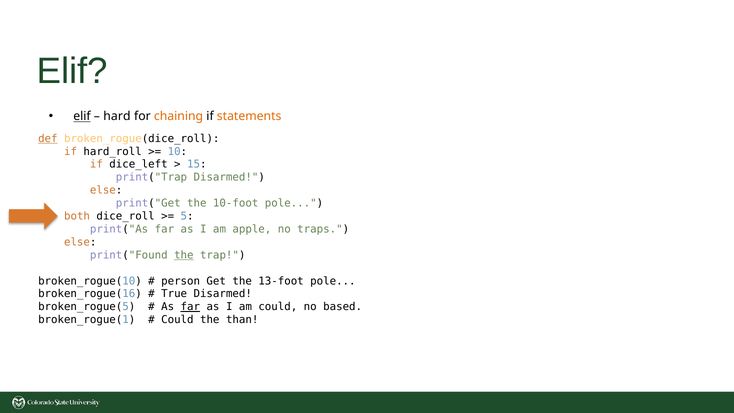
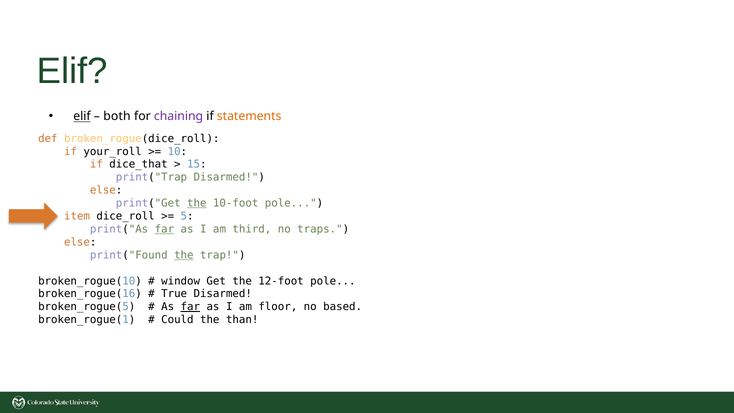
hard: hard -> both
chaining colour: orange -> purple
def underline: present -> none
hard_roll: hard_roll -> your_roll
dice_left: dice_left -> dice_that
the at (197, 203) underline: none -> present
both: both -> item
far at (164, 229) underline: none -> present
apple: apple -> third
person: person -> window
13-foot: 13-foot -> 12-foot
am could: could -> floor
